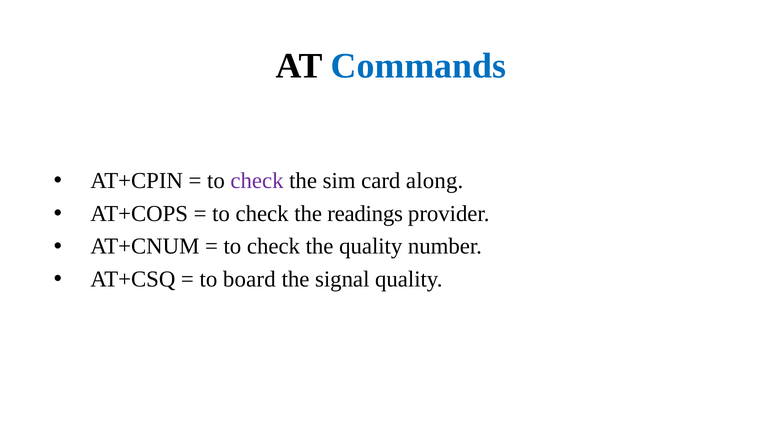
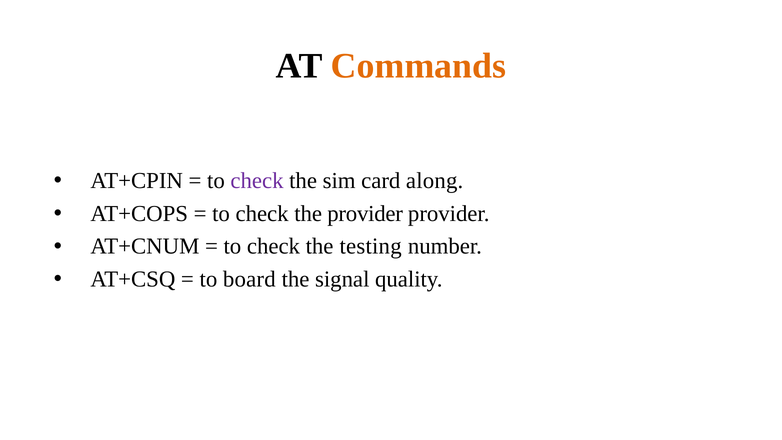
Commands colour: blue -> orange
the readings: readings -> provider
the quality: quality -> testing
